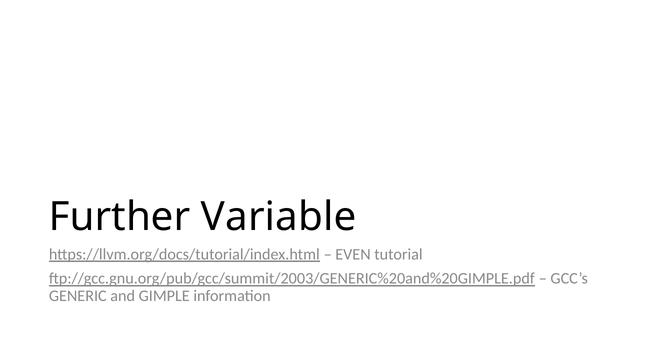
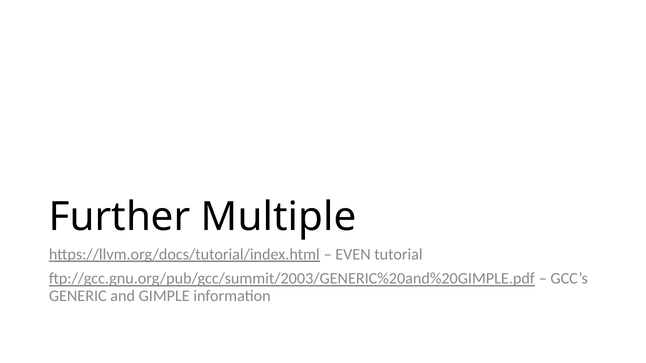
Variable: Variable -> Multiple
